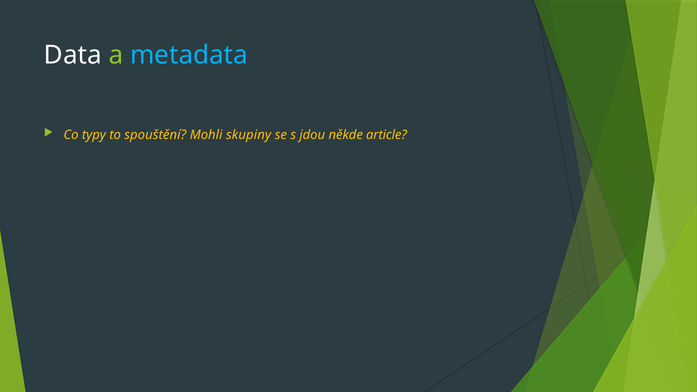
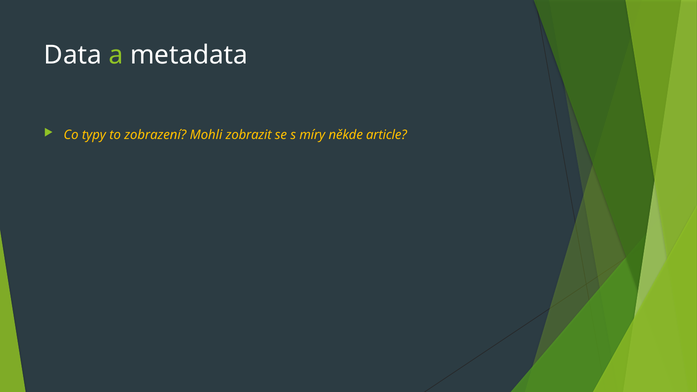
metadata colour: light blue -> white
spouštění: spouštění -> zobrazení
skupiny: skupiny -> zobrazit
jdou: jdou -> míry
